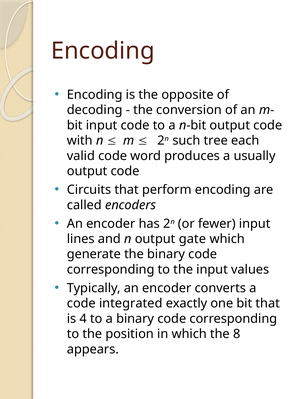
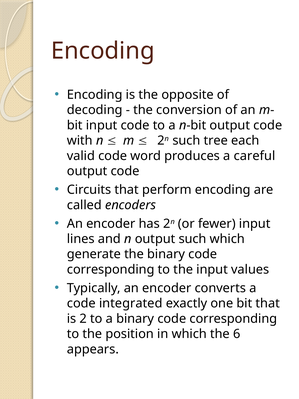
usually: usually -> careful
output gate: gate -> such
4: 4 -> 2
8: 8 -> 6
